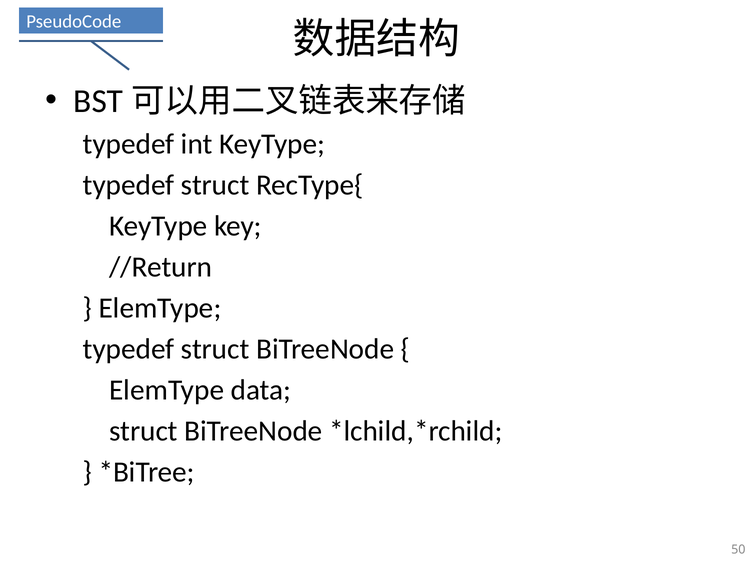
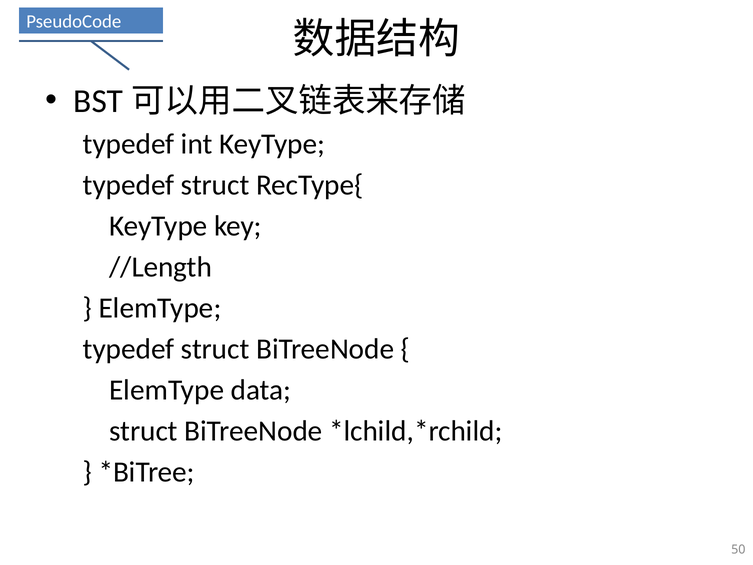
//Return: //Return -> //Length
